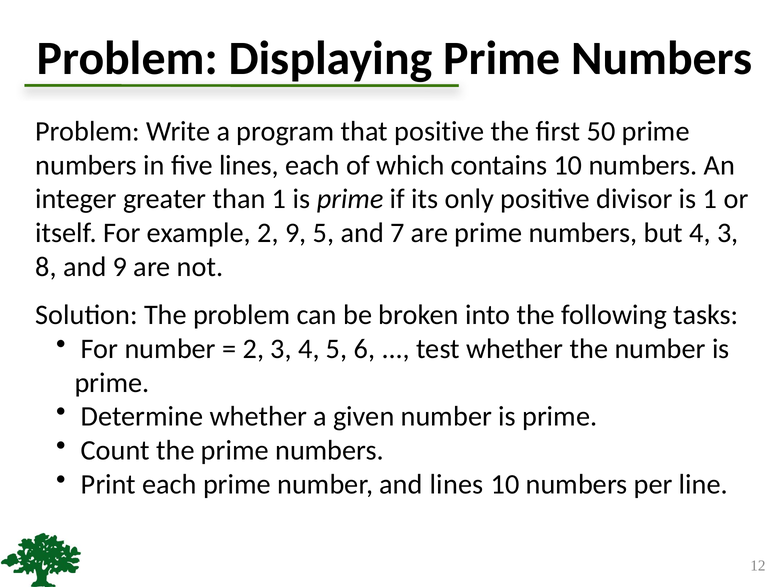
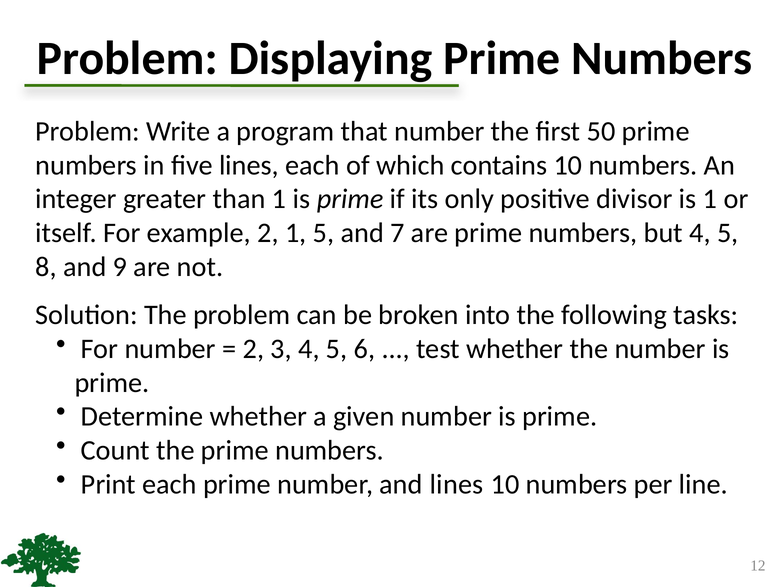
that positive: positive -> number
2 9: 9 -> 1
but 4 3: 3 -> 5
